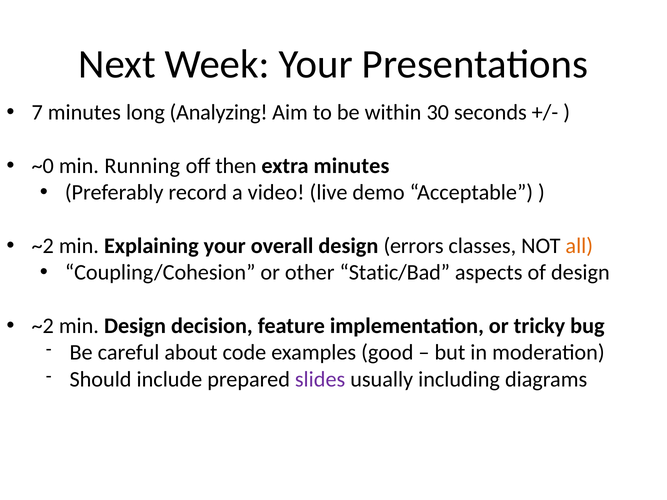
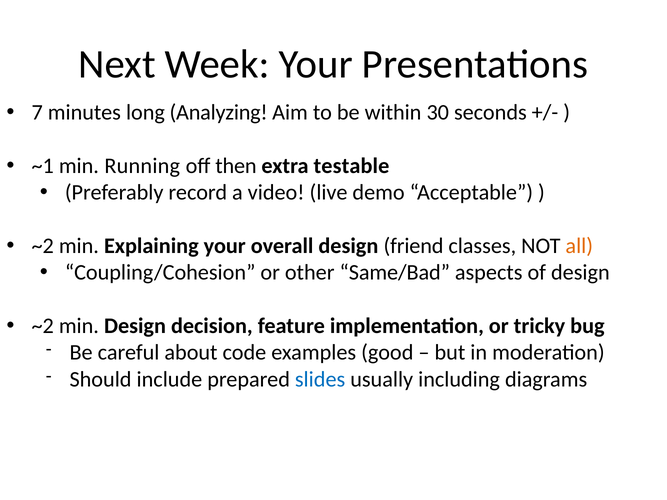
~0: ~0 -> ~1
extra minutes: minutes -> testable
errors: errors -> friend
Static/Bad: Static/Bad -> Same/Bad
slides colour: purple -> blue
